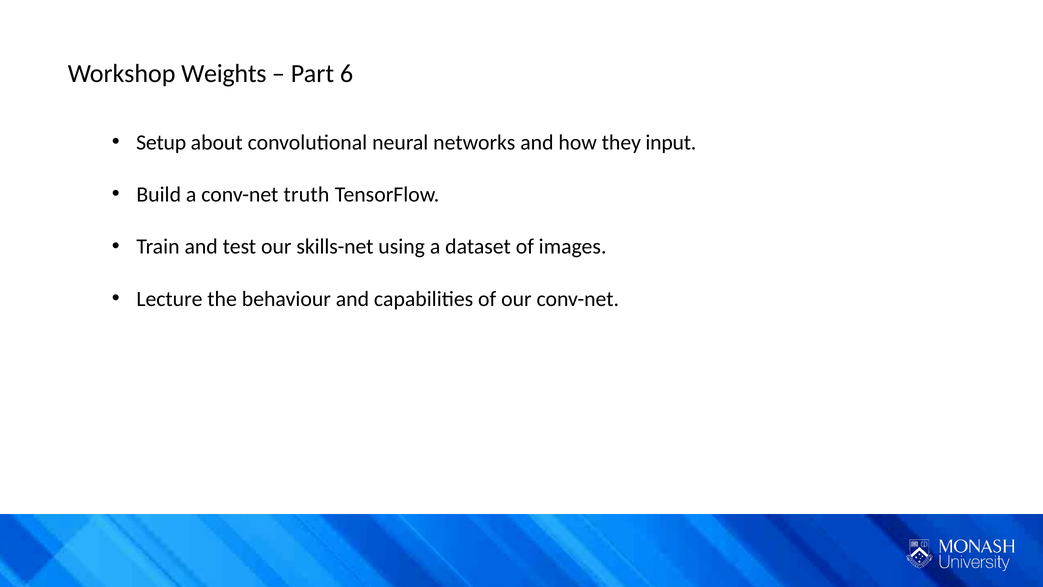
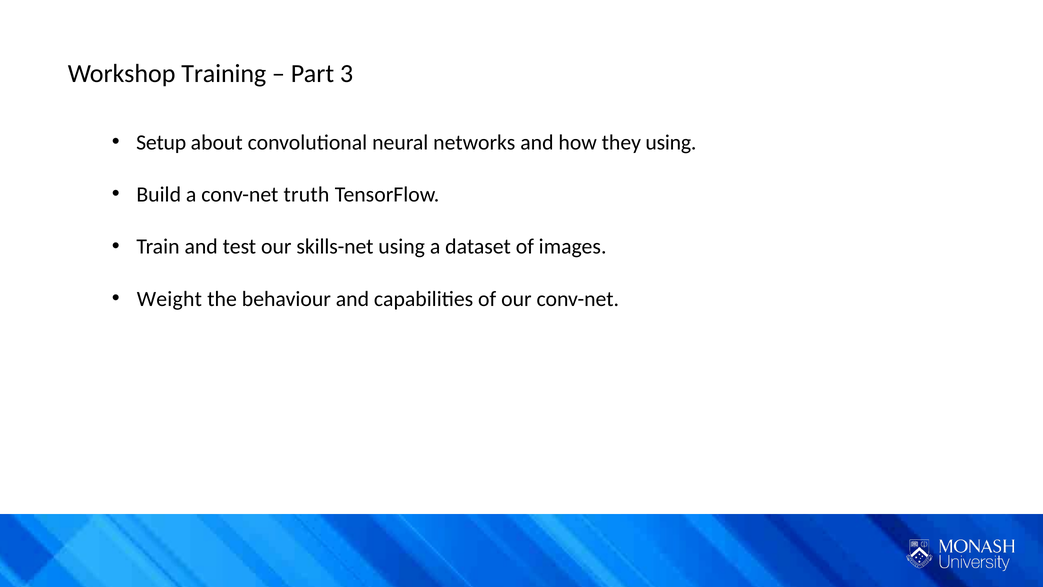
Weights: Weights -> Training
6: 6 -> 3
they input: input -> using
Lecture: Lecture -> Weight
